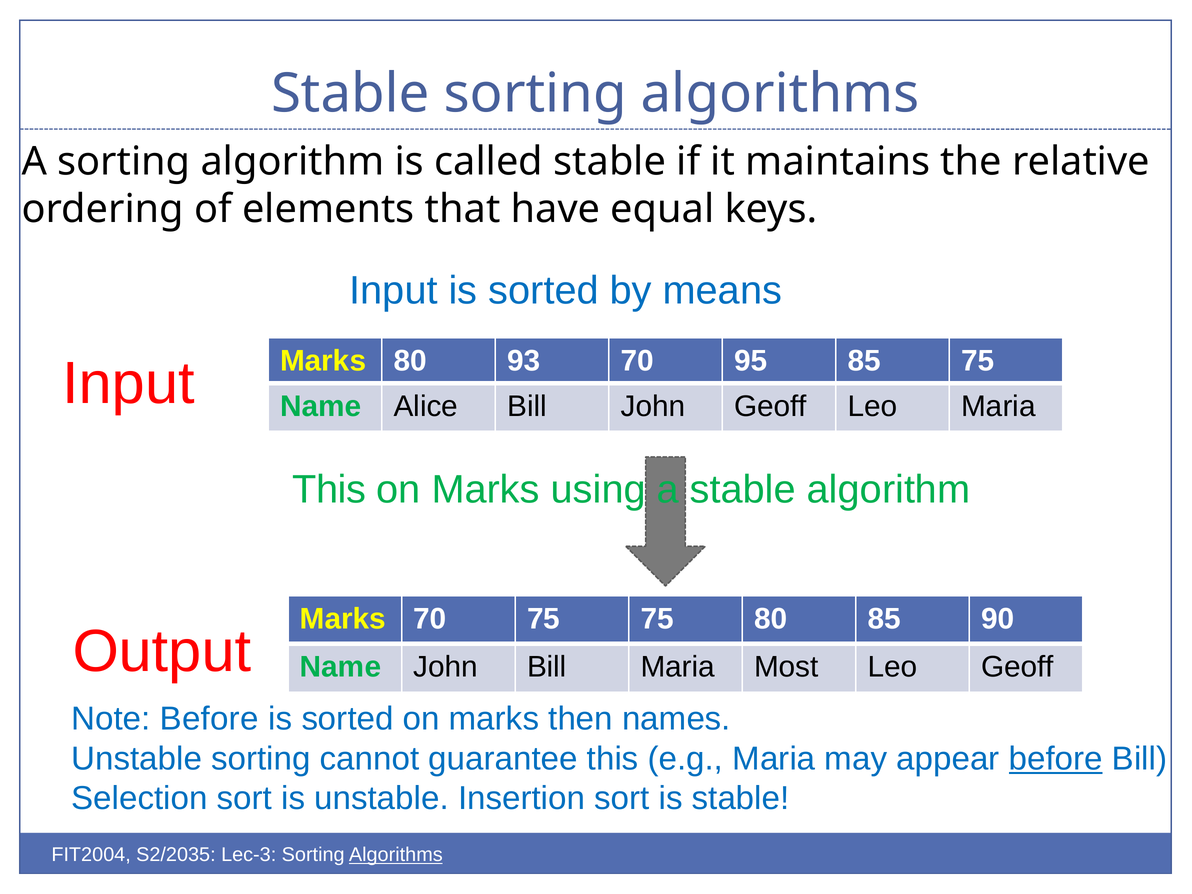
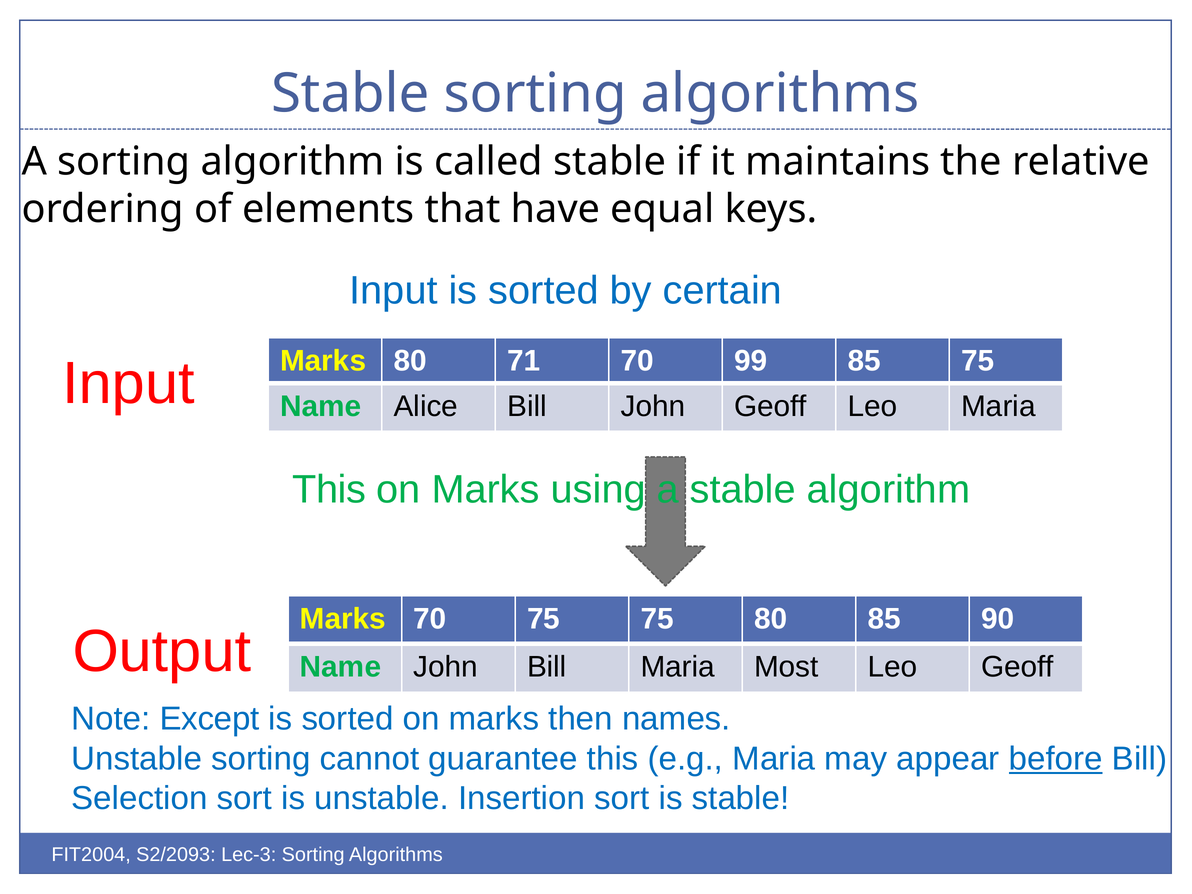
means: means -> certain
93: 93 -> 71
95: 95 -> 99
Note Before: Before -> Except
S2/2035: S2/2035 -> S2/2093
Algorithms at (396, 855) underline: present -> none
